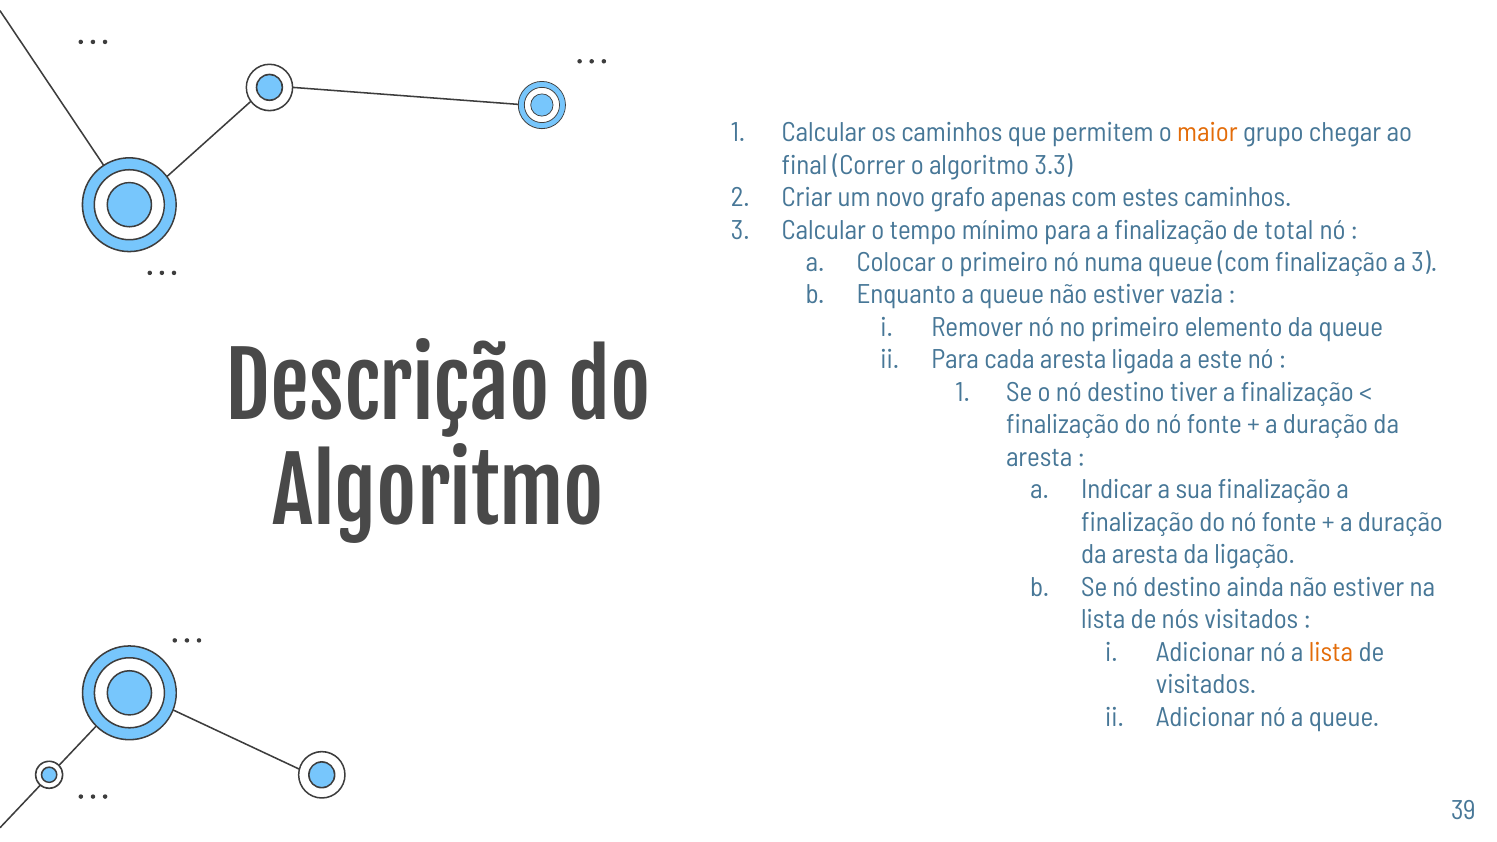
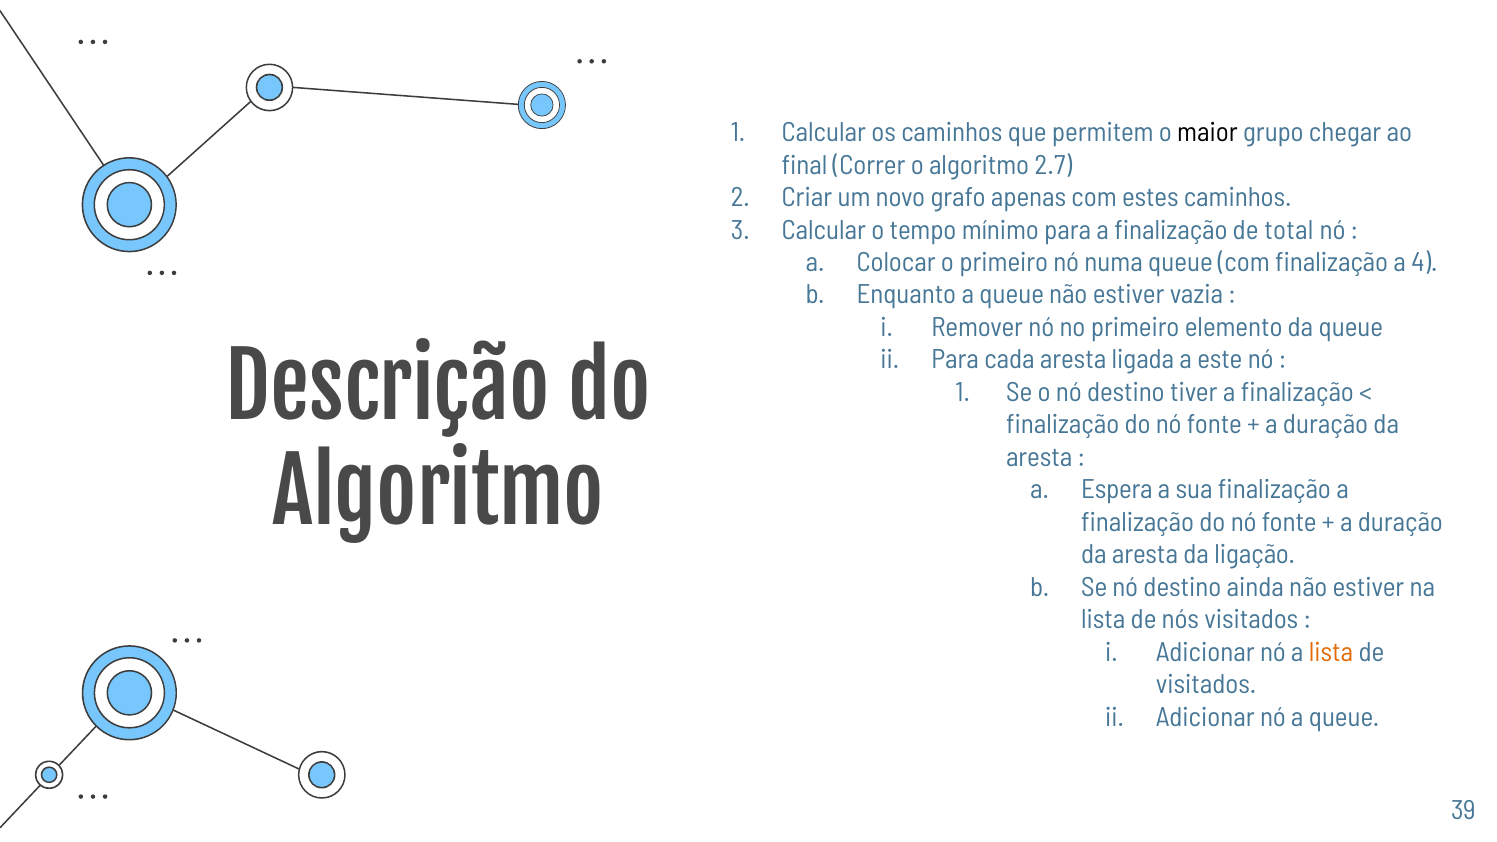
maior colour: orange -> black
3.3: 3.3 -> 2.7
a 3: 3 -> 4
Indicar: Indicar -> Espera
